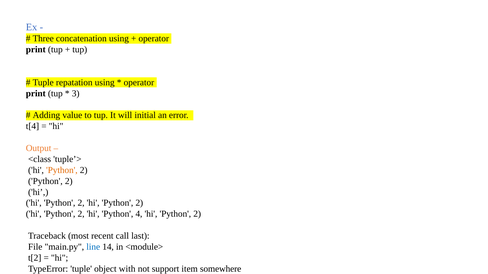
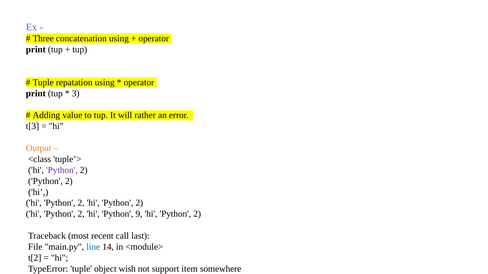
initial: initial -> rather
t[4: t[4 -> t[3
Python at (62, 170) colour: orange -> purple
4: 4 -> 9
with: with -> wish
